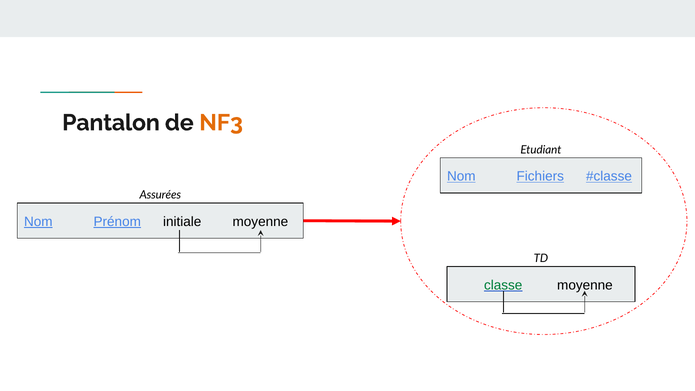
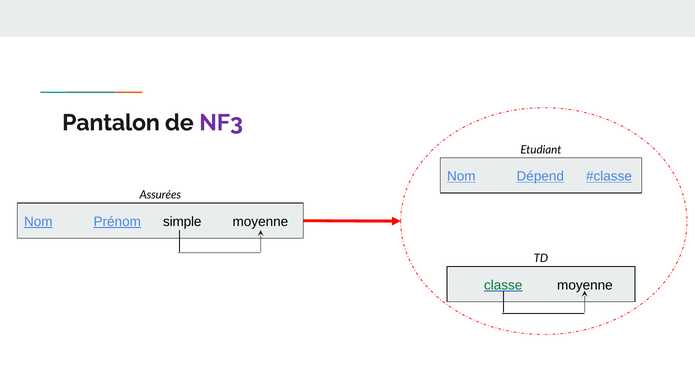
NF3 colour: orange -> purple
Fichiers: Fichiers -> Dépend
initiale: initiale -> simple
